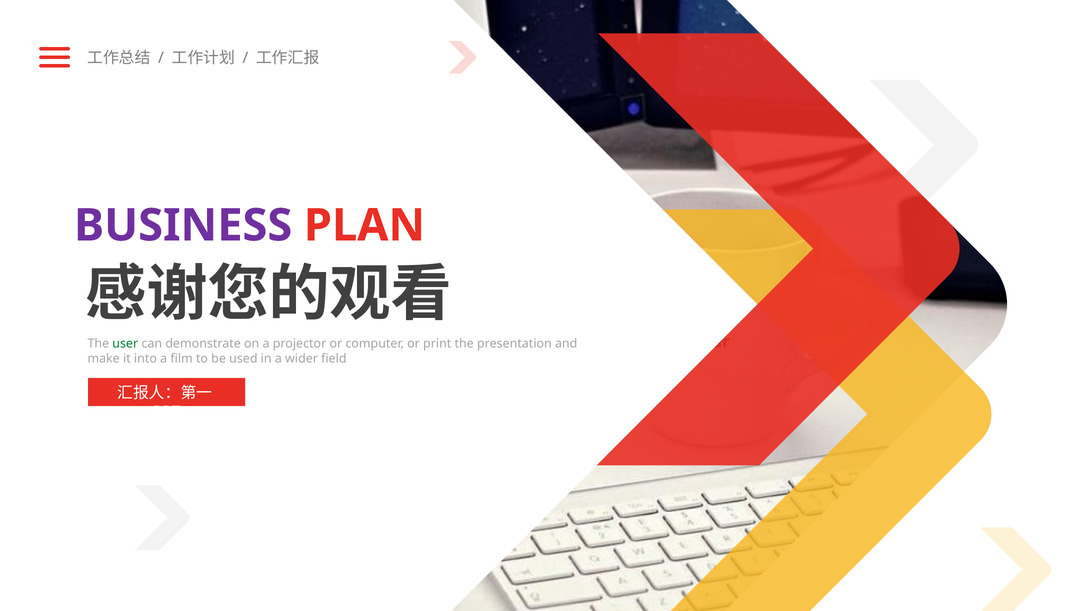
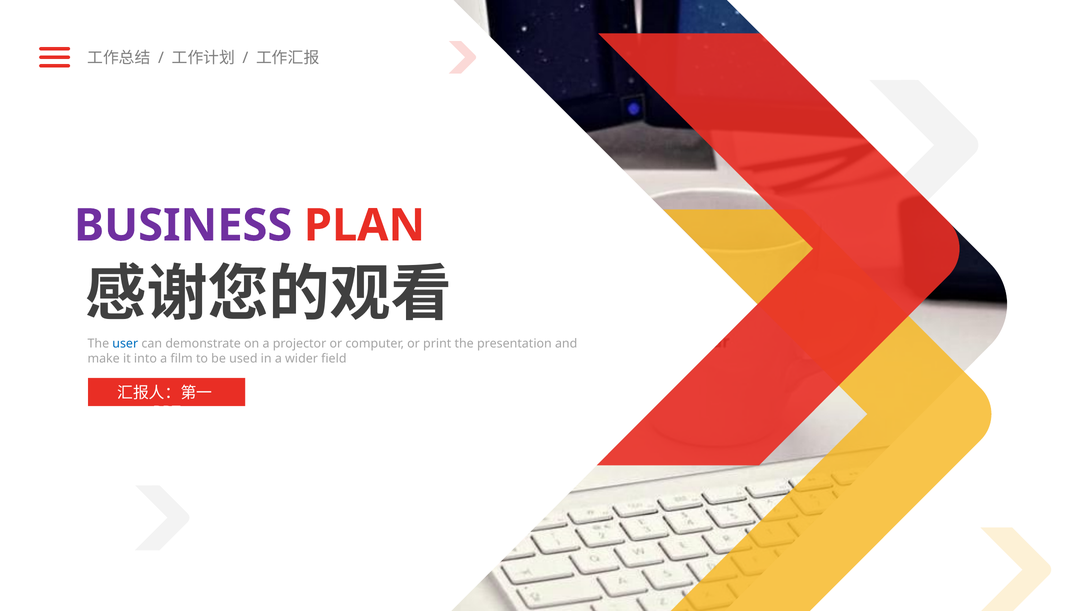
user colour: green -> blue
